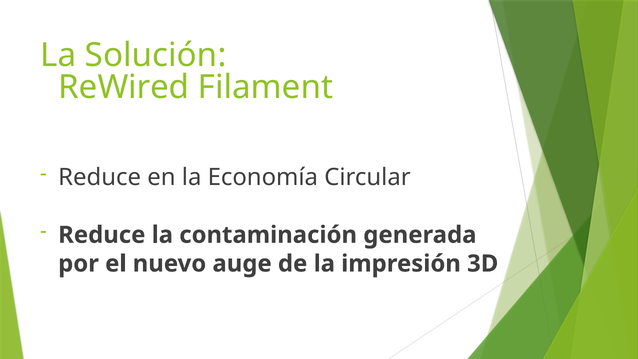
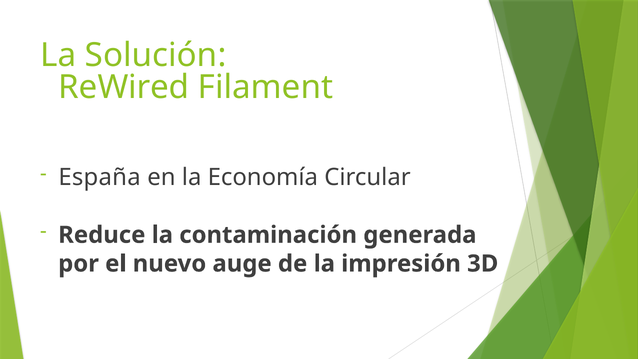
Reduce at (100, 177): Reduce -> España
